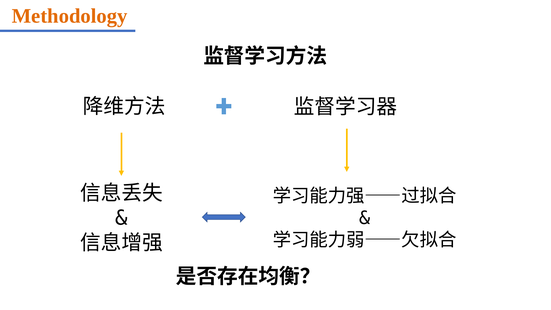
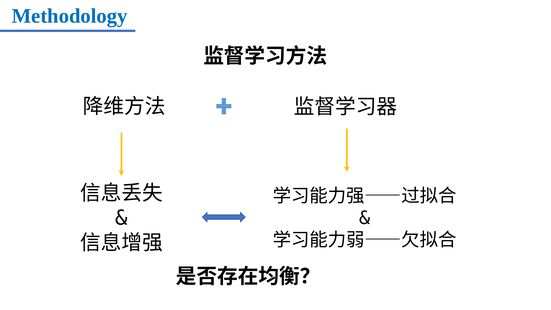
Methodology colour: orange -> blue
